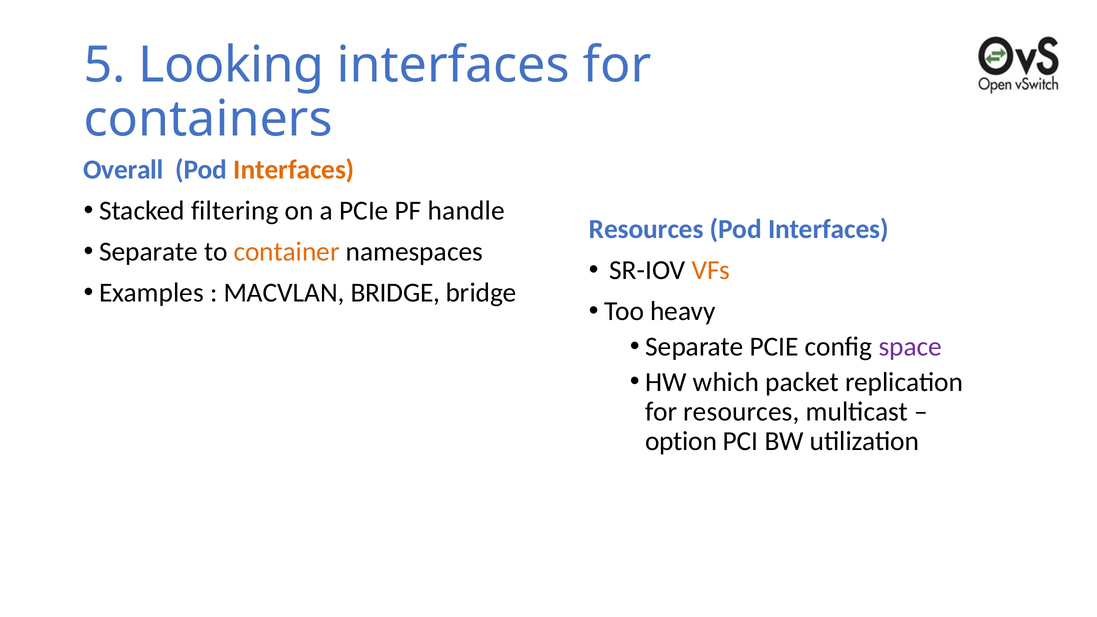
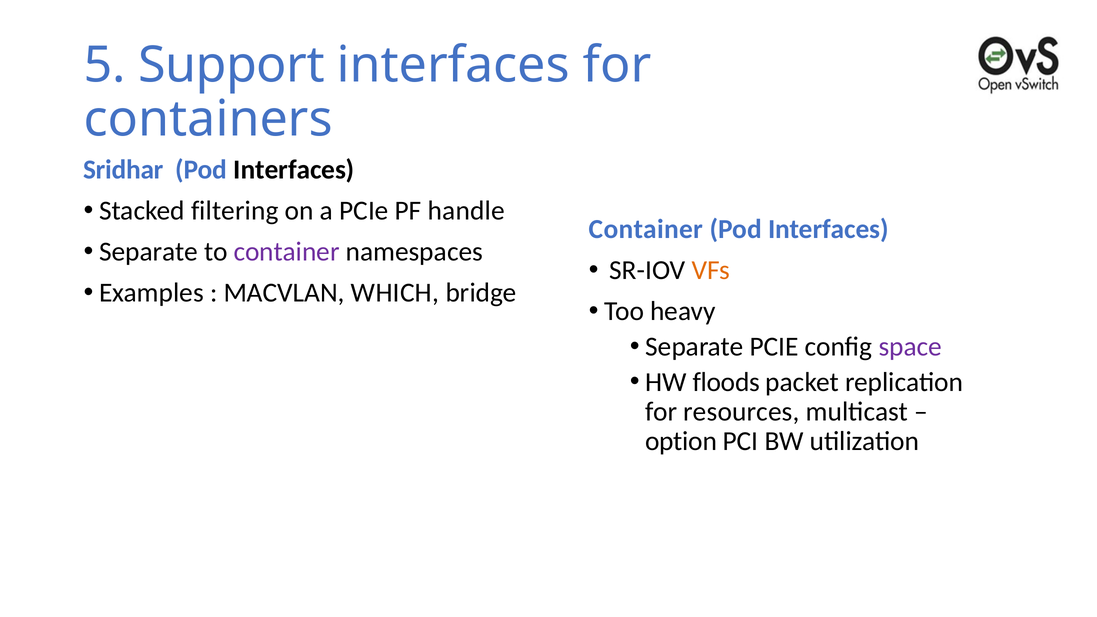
Looking: Looking -> Support
Overall: Overall -> Sridhar
Interfaces at (294, 170) colour: orange -> black
Resources at (646, 229): Resources -> Container
container at (287, 252) colour: orange -> purple
MACVLAN BRIDGE: BRIDGE -> WHICH
which: which -> floods
